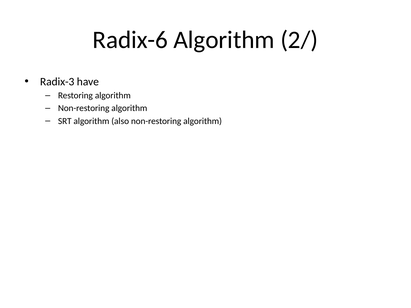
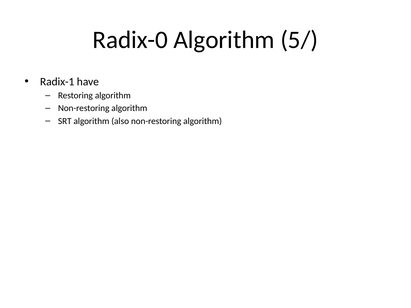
Radix-6: Radix-6 -> Radix-0
2/: 2/ -> 5/
Radix-3: Radix-3 -> Radix-1
